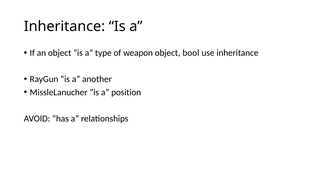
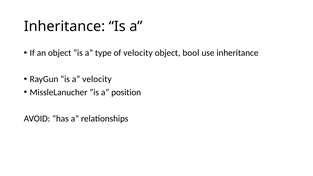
of weapon: weapon -> velocity
a another: another -> velocity
